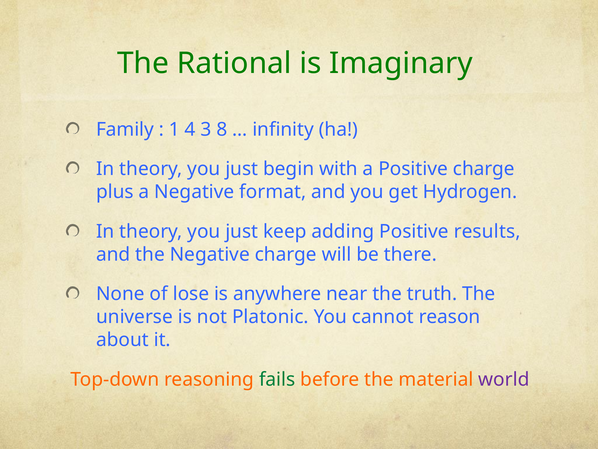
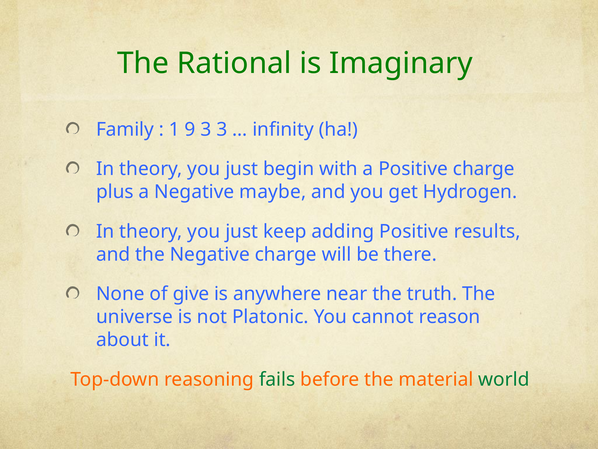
4: 4 -> 9
3 8: 8 -> 3
format: format -> maybe
lose: lose -> give
world colour: purple -> green
